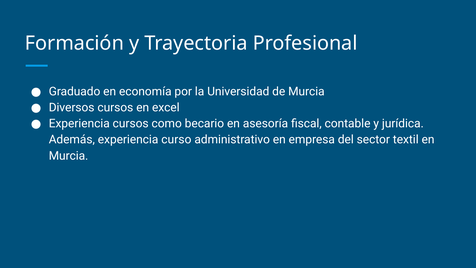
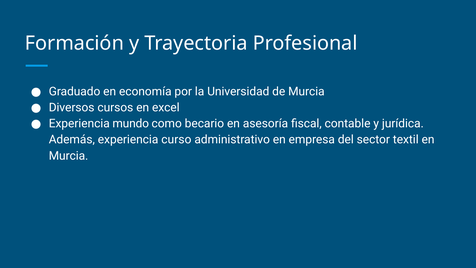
Experiencia cursos: cursos -> mundo
